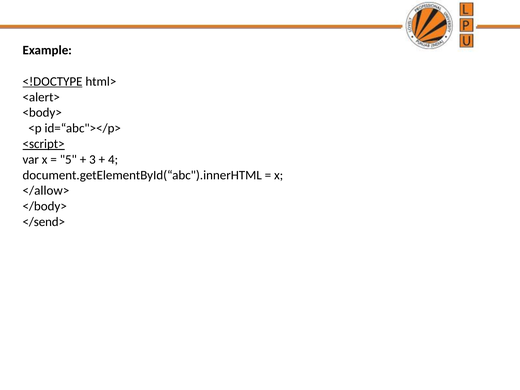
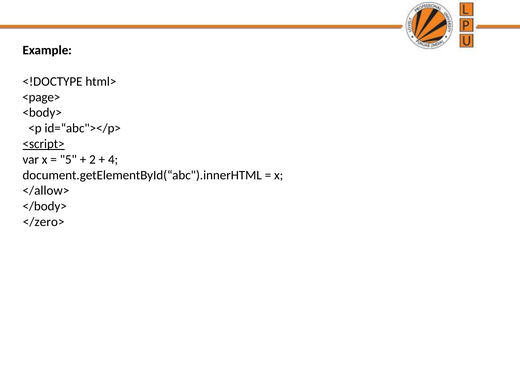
<!DOCTYPE underline: present -> none
<alert>: <alert> -> <page>
3: 3 -> 2
</send>: </send> -> </zero>
